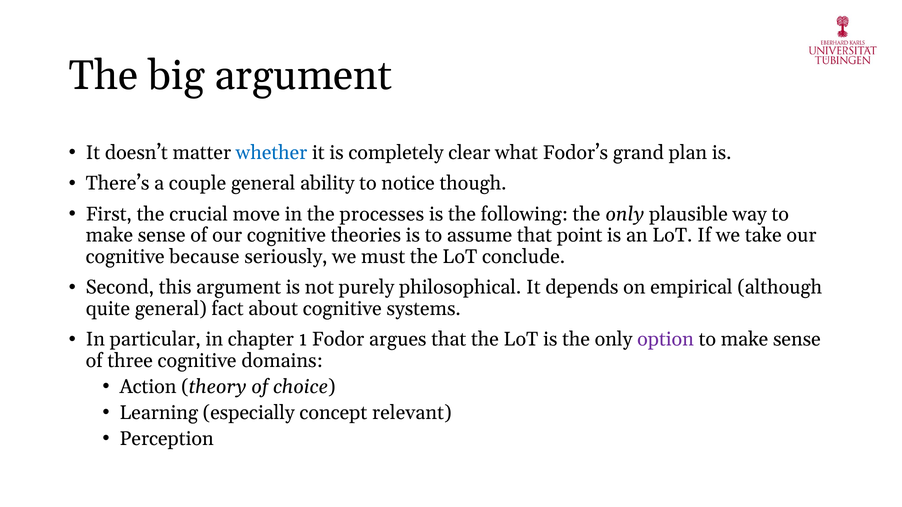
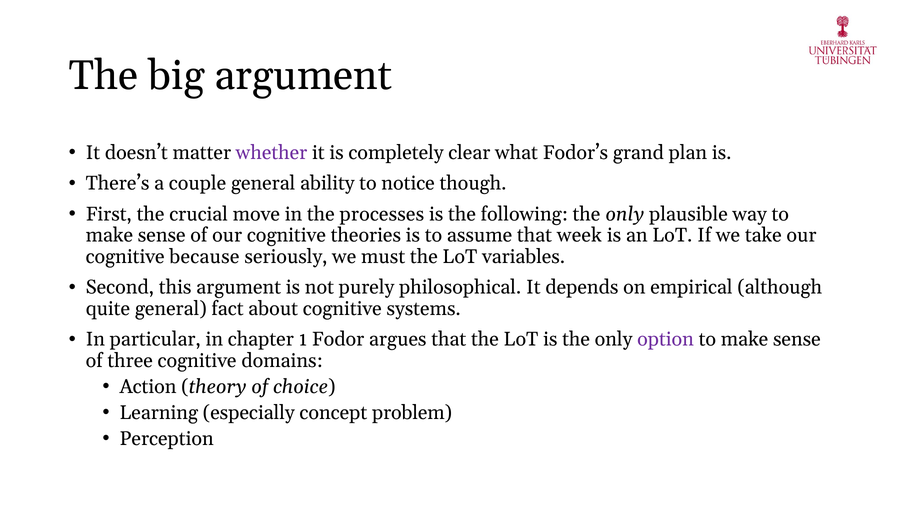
whether colour: blue -> purple
point: point -> week
conclude: conclude -> variables
relevant: relevant -> problem
